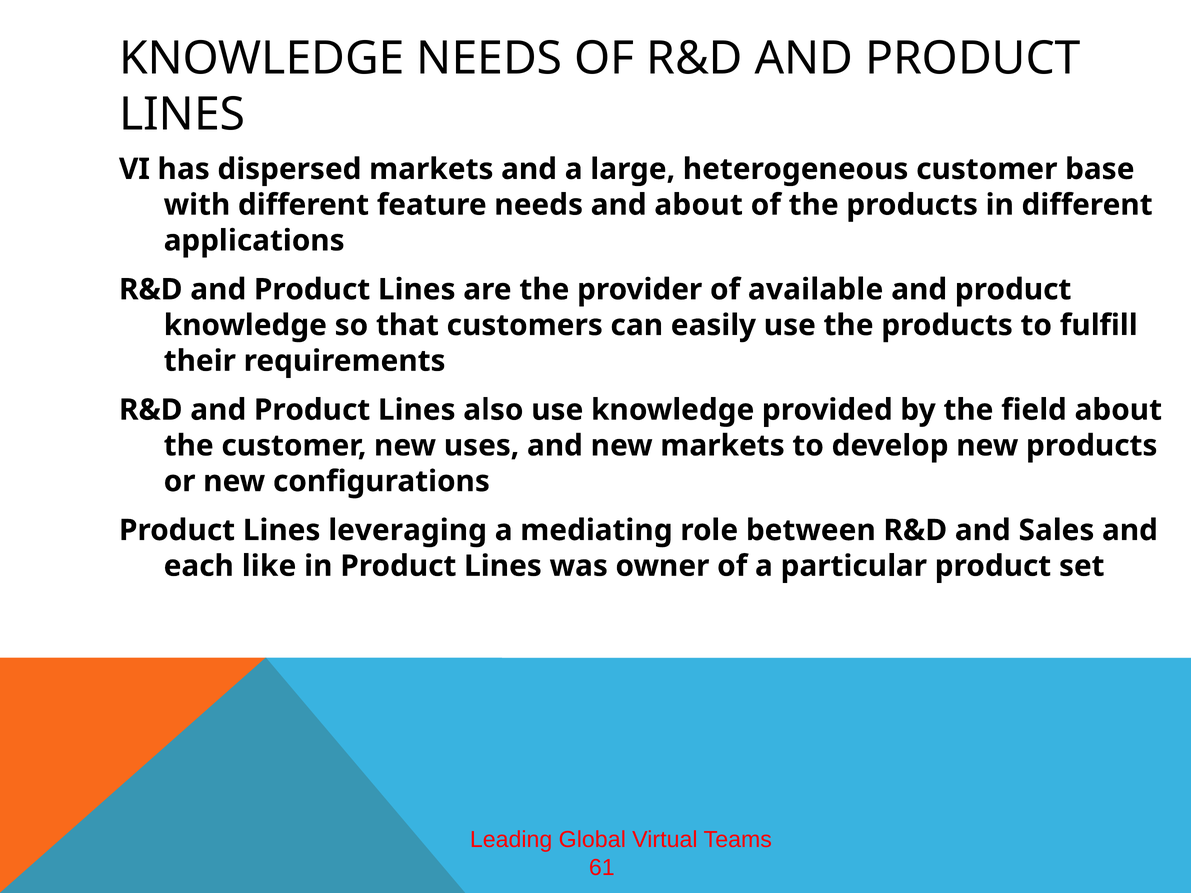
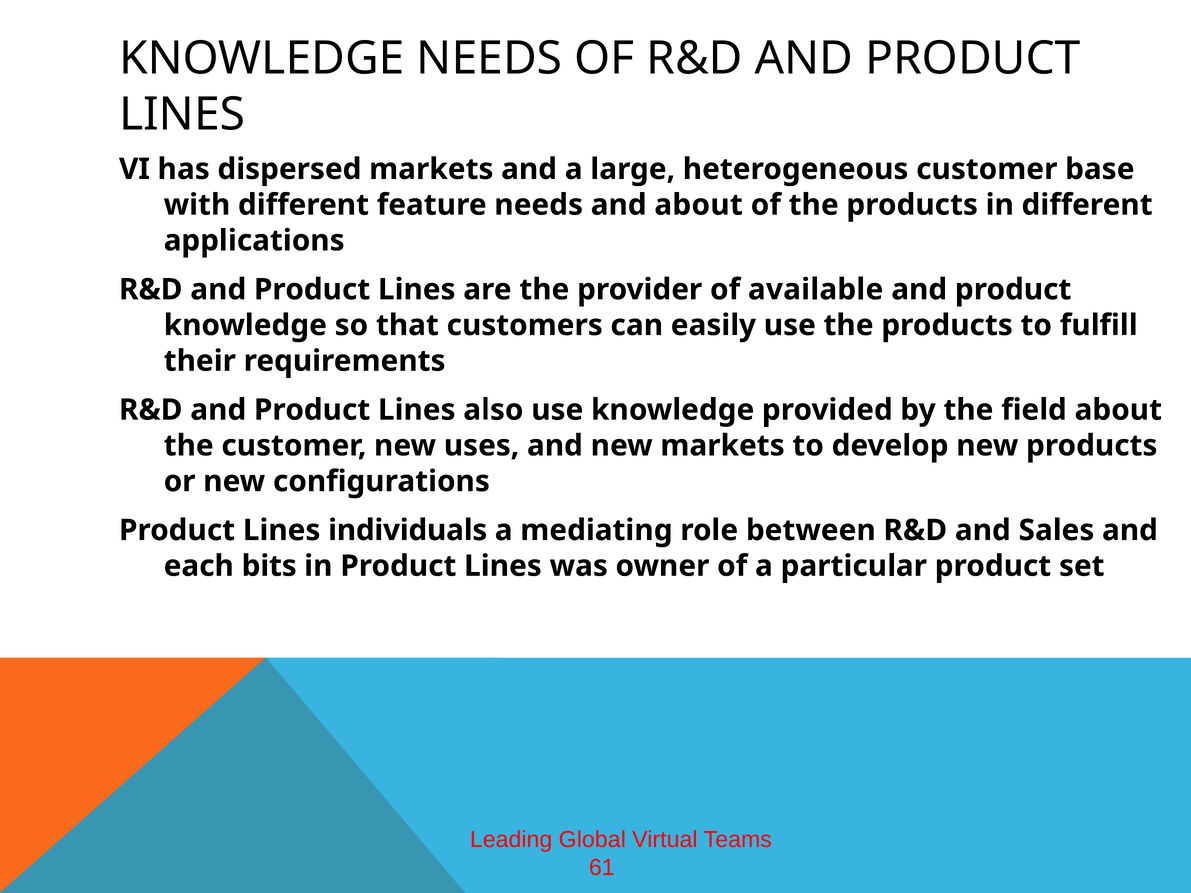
leveraging: leveraging -> individuals
like: like -> bits
